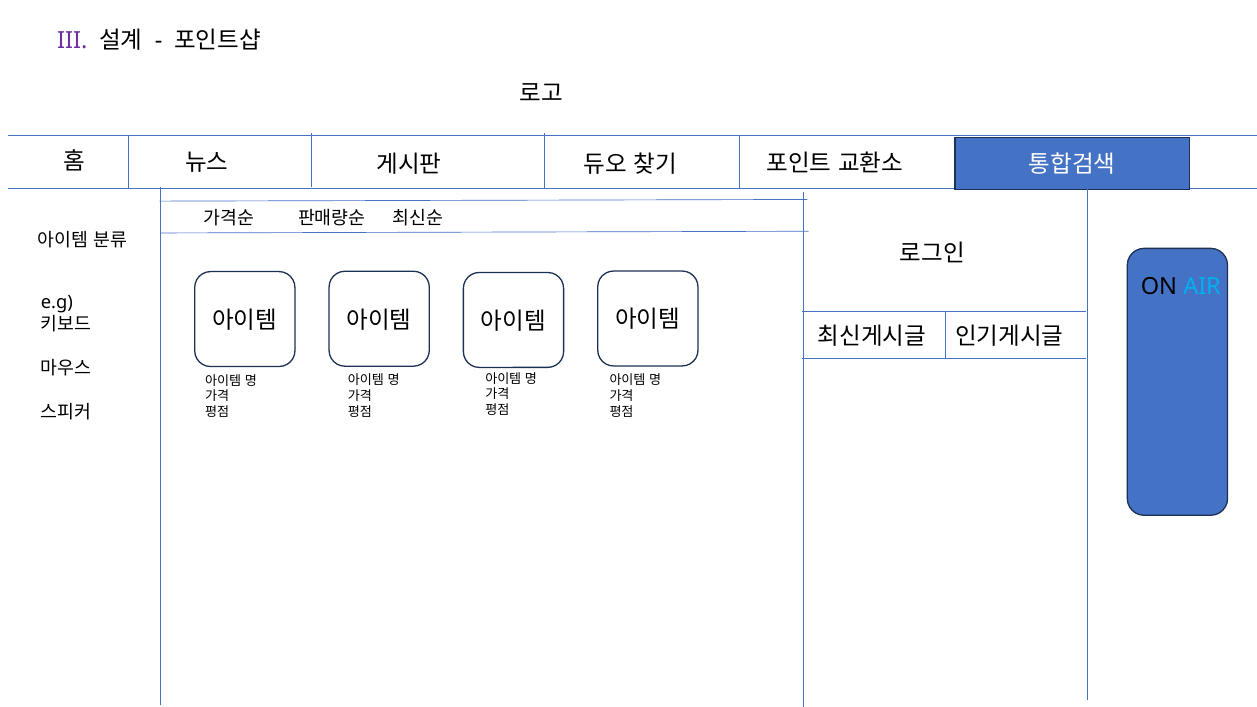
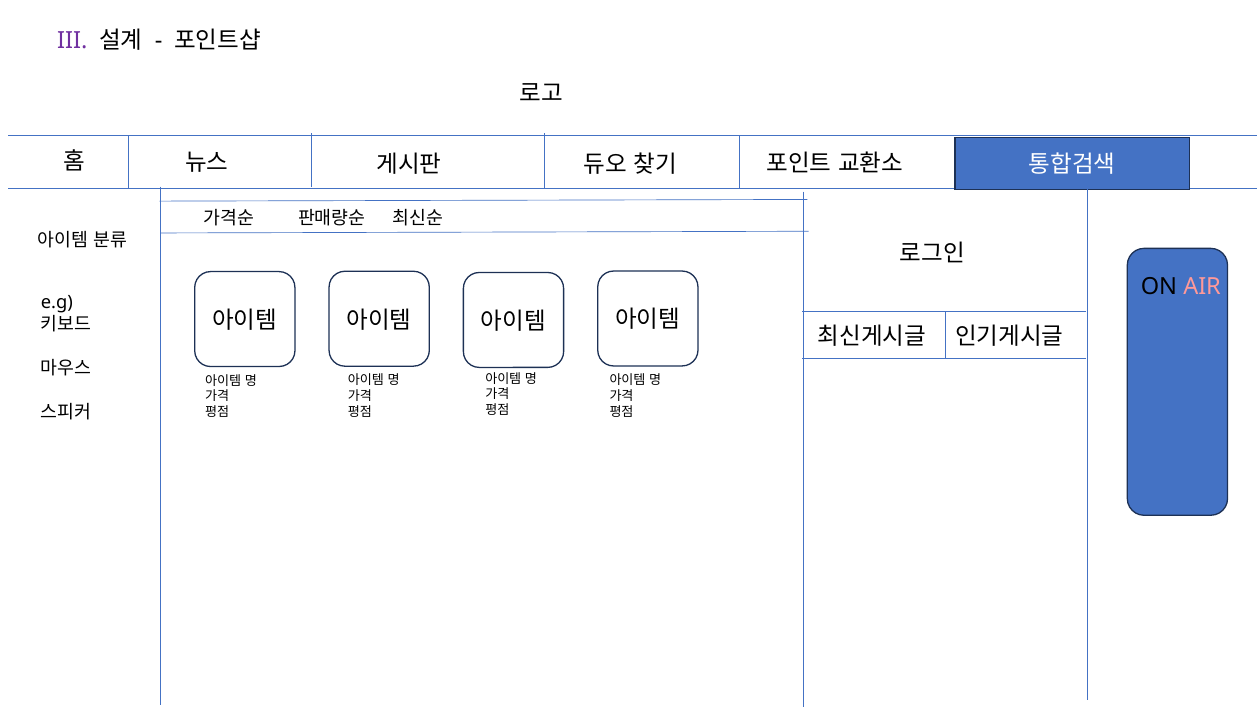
AIR colour: light blue -> pink
